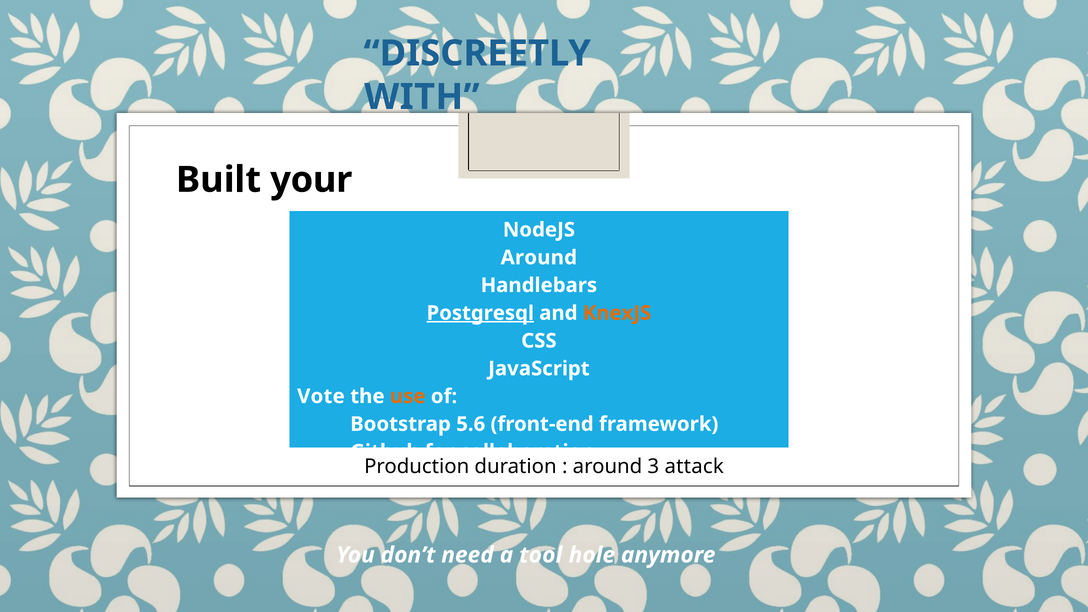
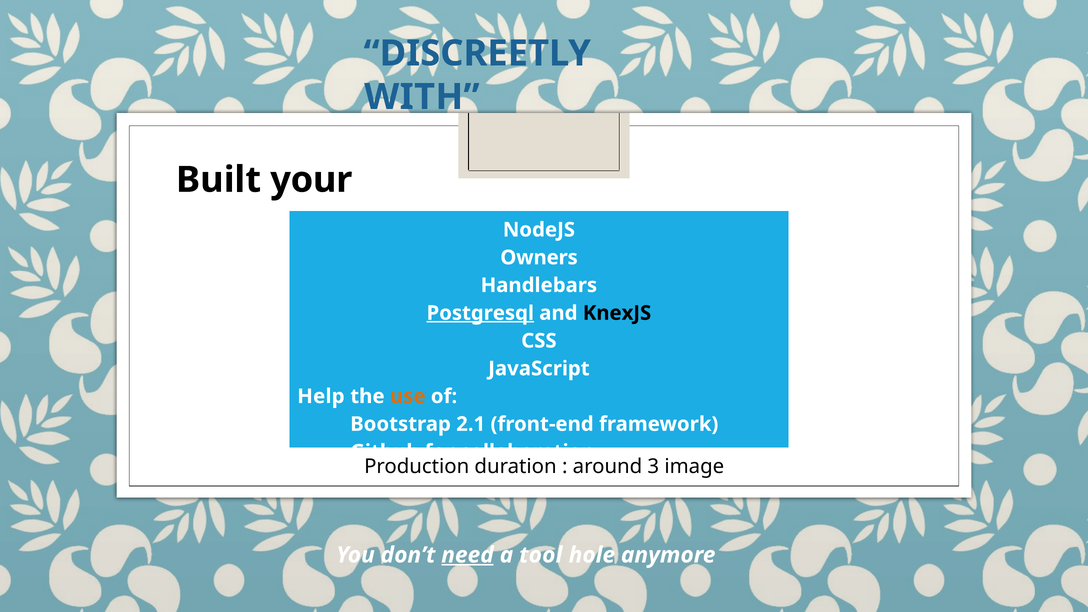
Around at (539, 258): Around -> Owners
KnexJS colour: orange -> black
Vote: Vote -> Help
5.6: 5.6 -> 2.1
attack: attack -> image
need underline: none -> present
